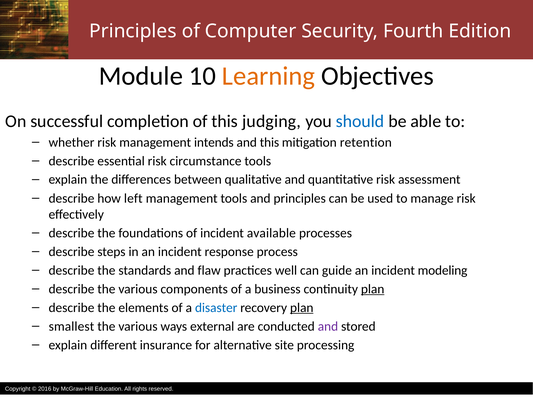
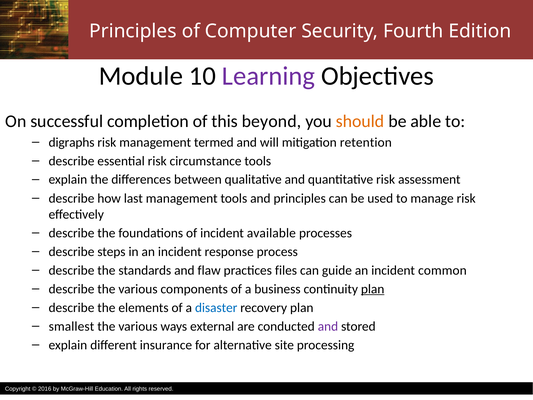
Learning colour: orange -> purple
judging: judging -> beyond
should colour: blue -> orange
whether: whether -> digraphs
intends: intends -> termed
and this: this -> will
left: left -> last
well: well -> files
modeling: modeling -> common
plan at (302, 307) underline: present -> none
